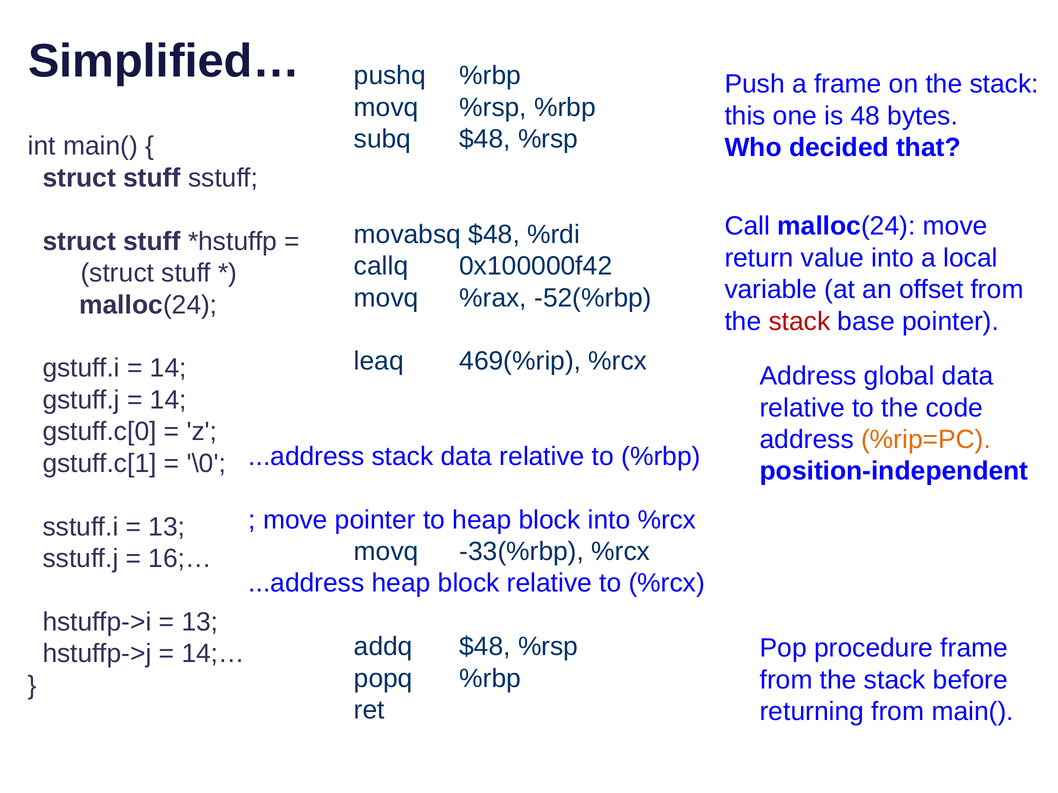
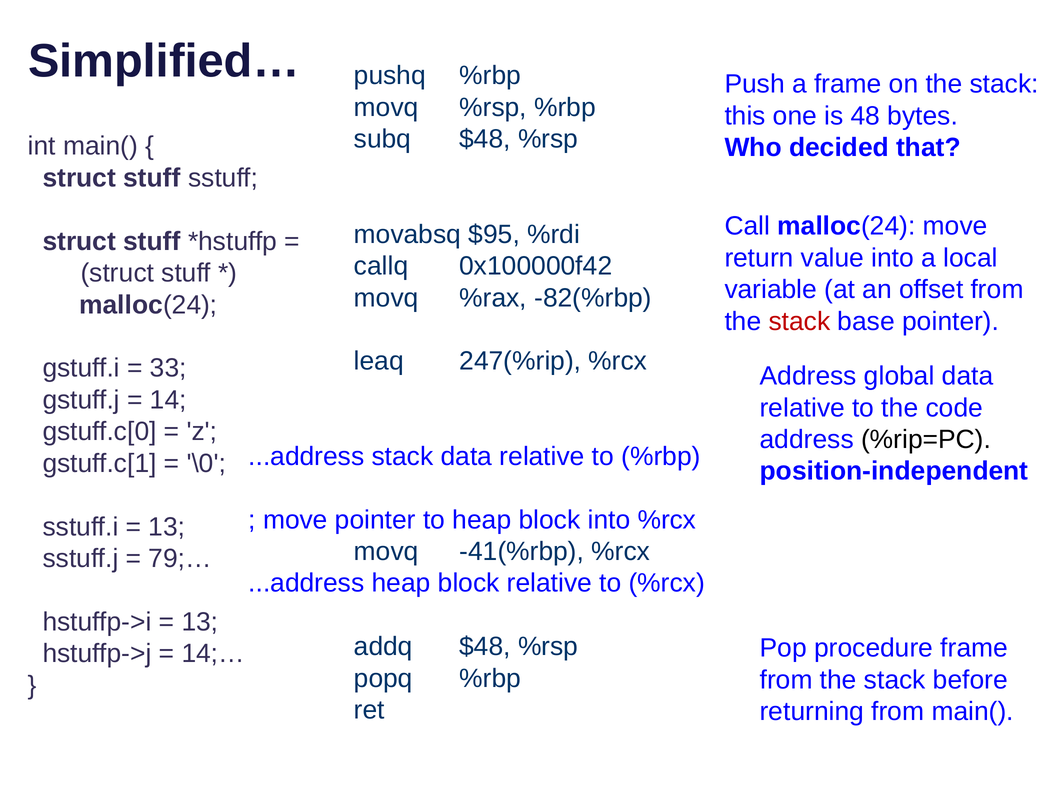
movabsq $48: $48 -> $95
-52(%rbp: -52(%rbp -> -82(%rbp
469(%rip: 469(%rip -> 247(%rip
14 at (168, 368): 14 -> 33
%rip=PC colour: orange -> black
-33(%rbp: -33(%rbp -> -41(%rbp
16;…: 16;… -> 79;…
